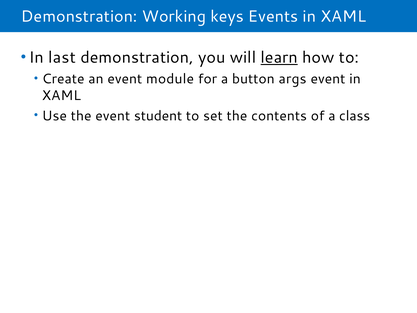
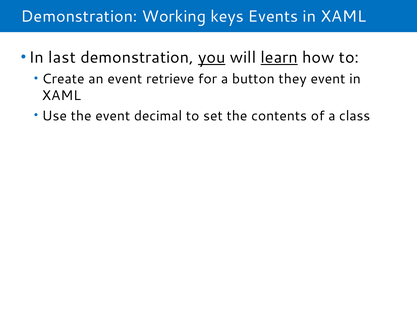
you underline: none -> present
module: module -> retrieve
args: args -> they
student: student -> decimal
